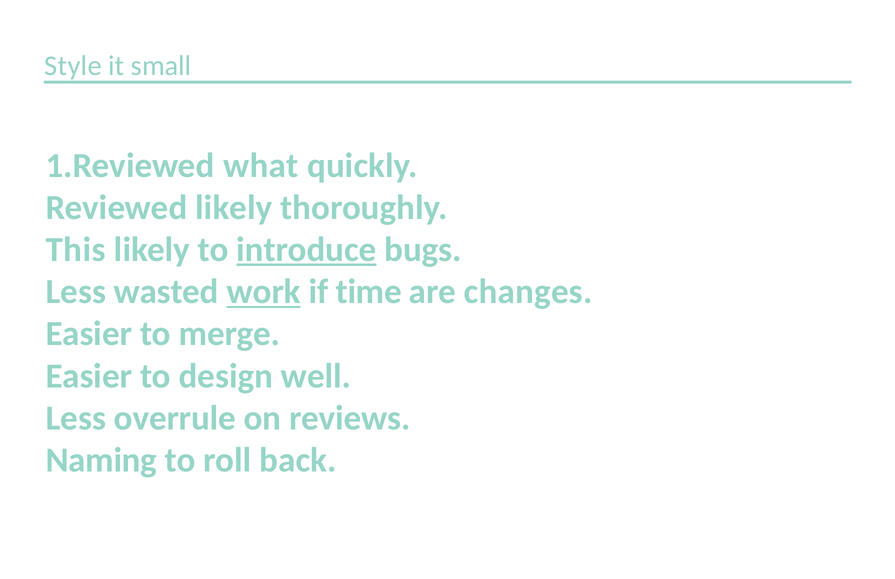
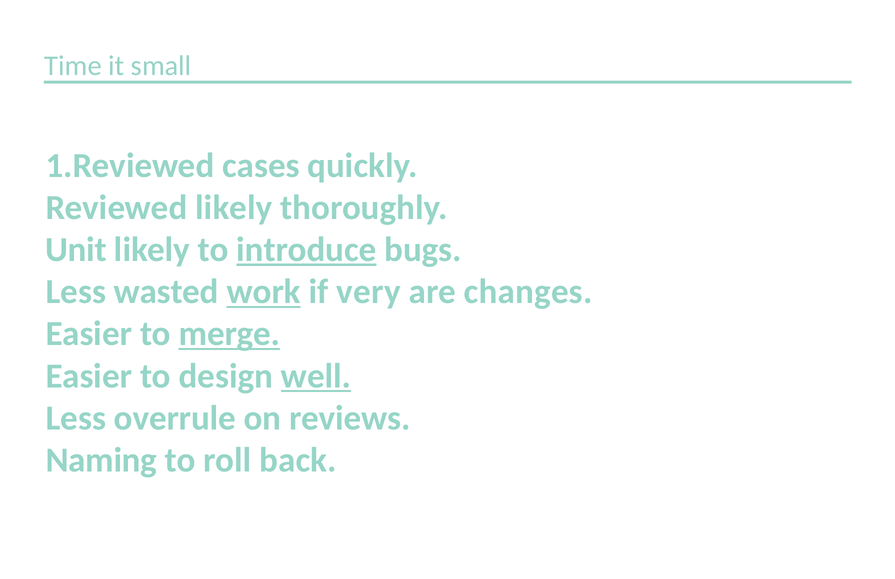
Style: Style -> Time
what: what -> cases
This: This -> Unit
time: time -> very
merge underline: none -> present
well underline: none -> present
